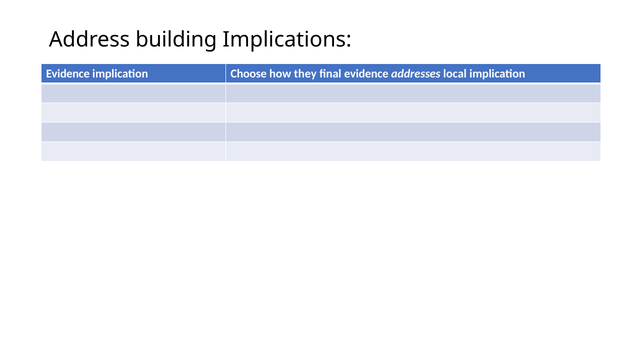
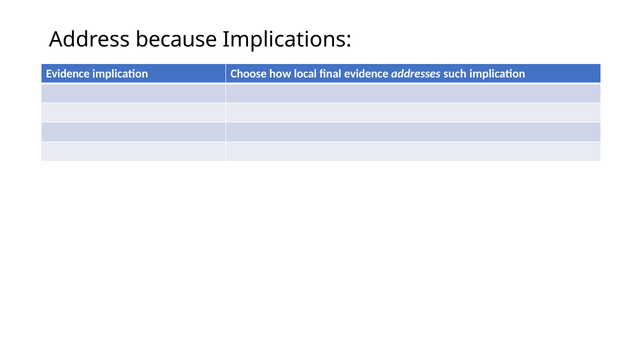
building: building -> because
they: they -> local
local: local -> such
